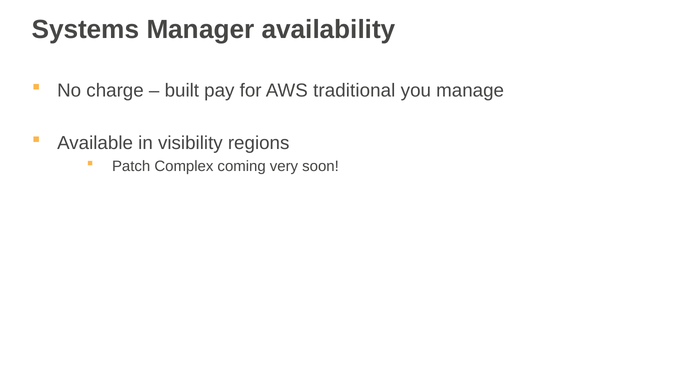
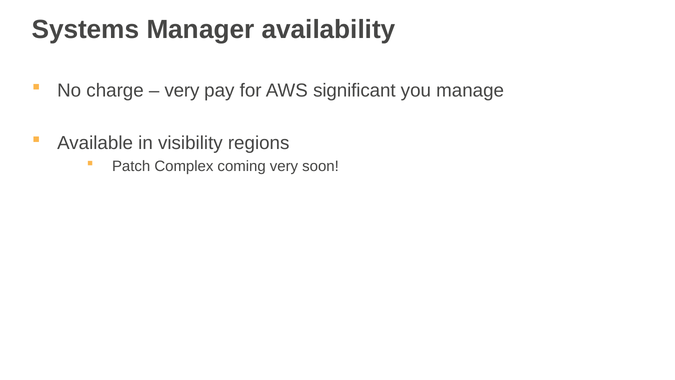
built at (182, 90): built -> very
traditional: traditional -> significant
